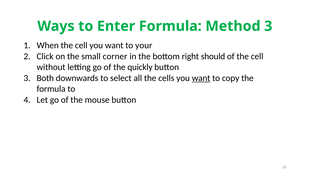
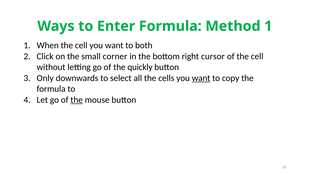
Method 3: 3 -> 1
your: your -> both
should: should -> cursor
Both: Both -> Only
the at (77, 100) underline: none -> present
